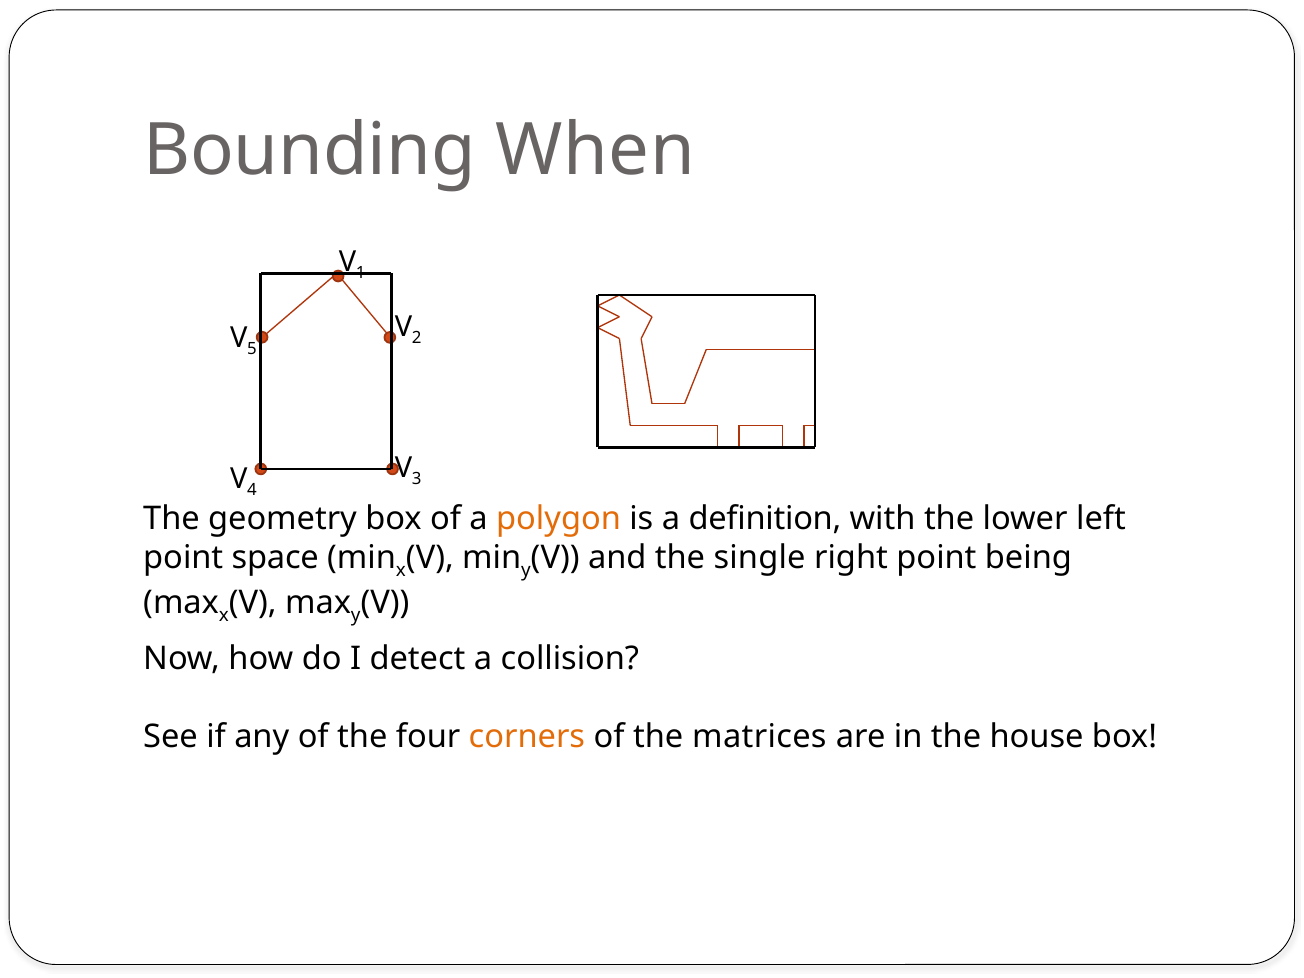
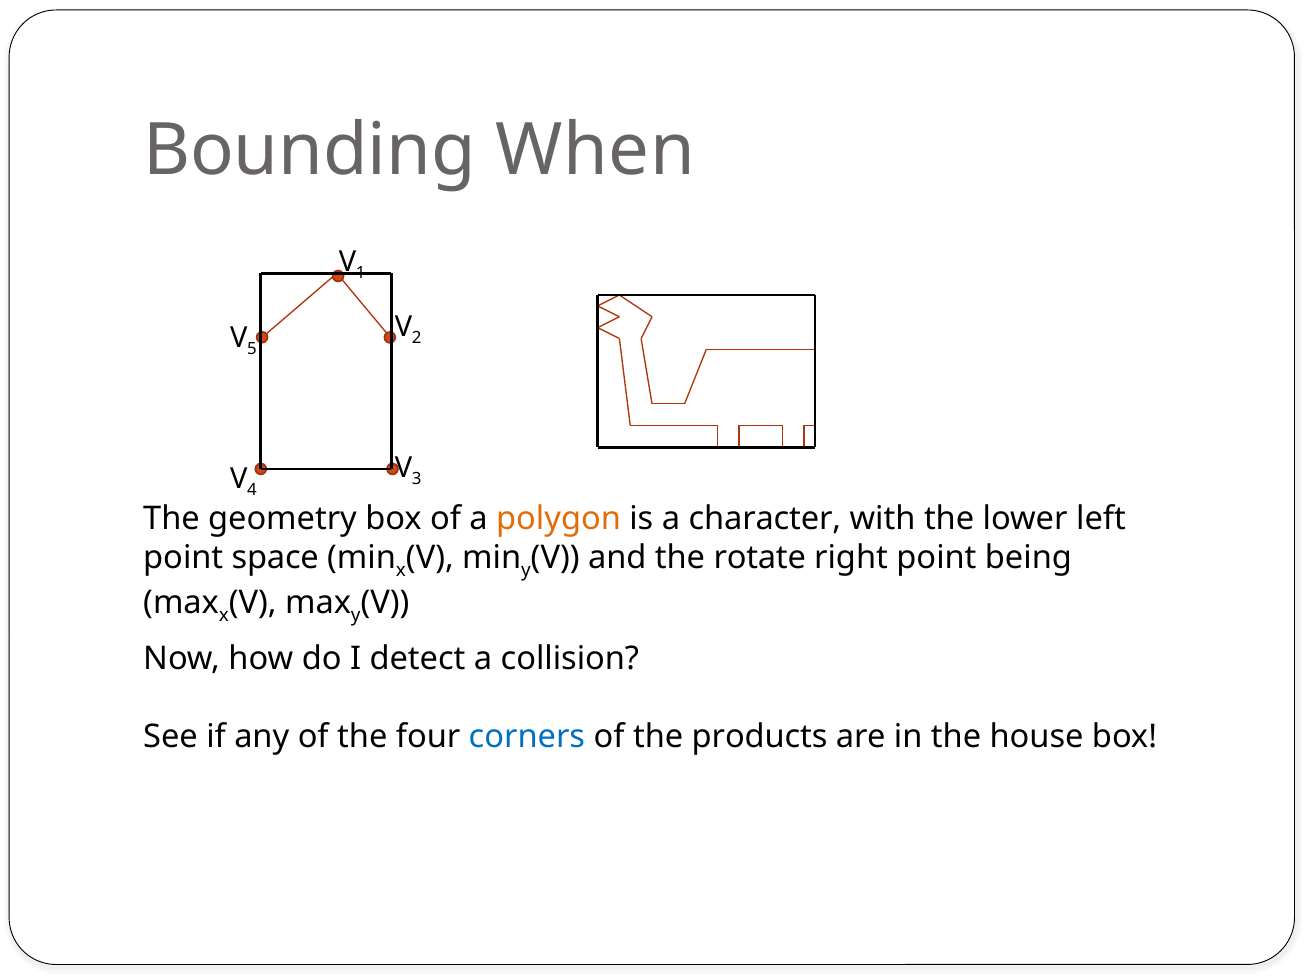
definition: definition -> character
single: single -> rotate
corners colour: orange -> blue
matrices: matrices -> products
